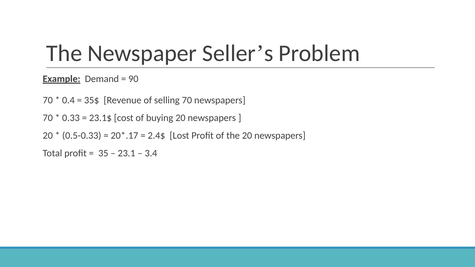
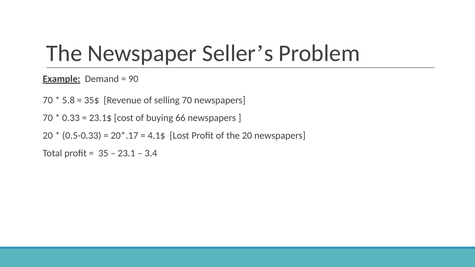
0.4: 0.4 -> 5.8
buying 20: 20 -> 66
2.4$: 2.4$ -> 4.1$
